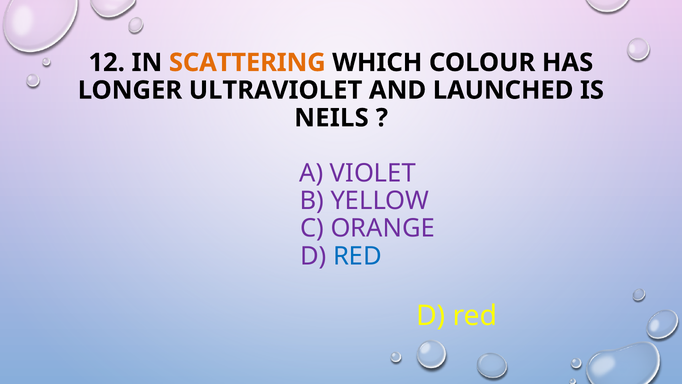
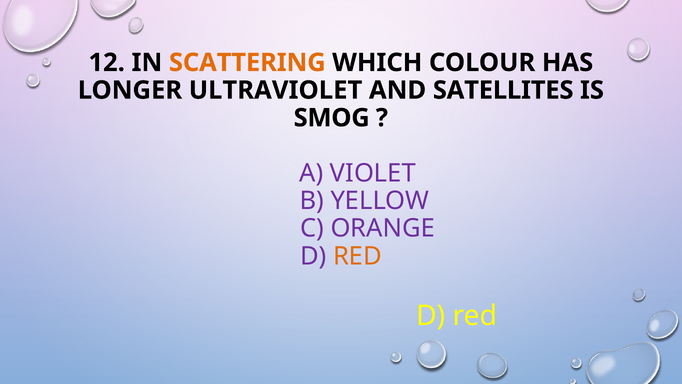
LAUNCHED: LAUNCHED -> SATELLITES
NEILS: NEILS -> SMOG
RED at (357, 256) colour: blue -> orange
